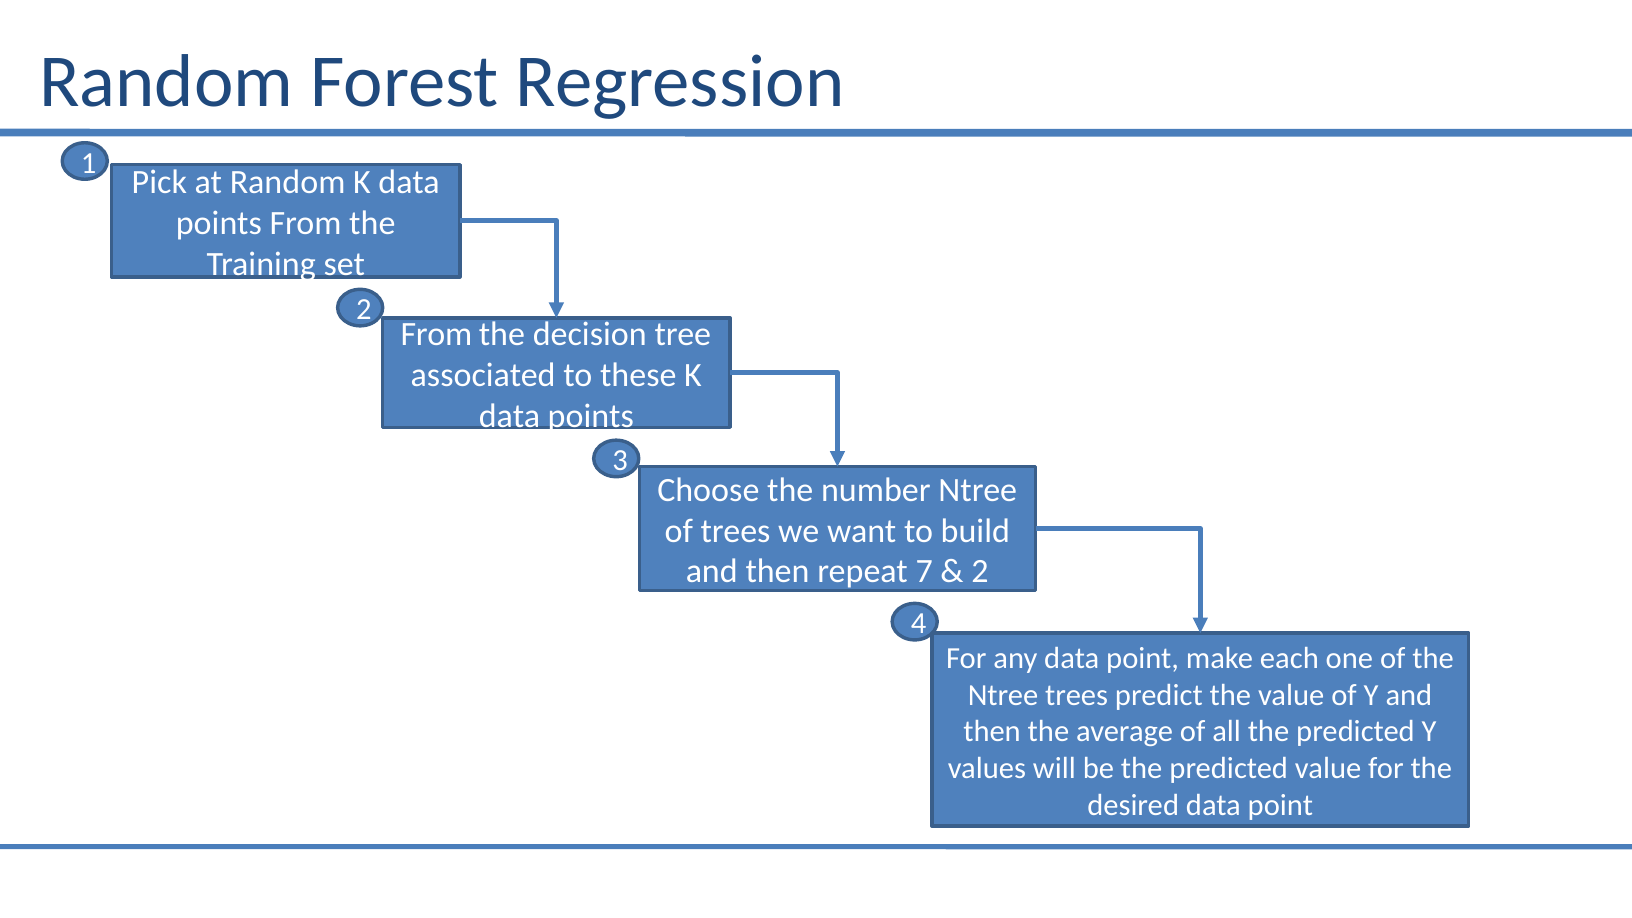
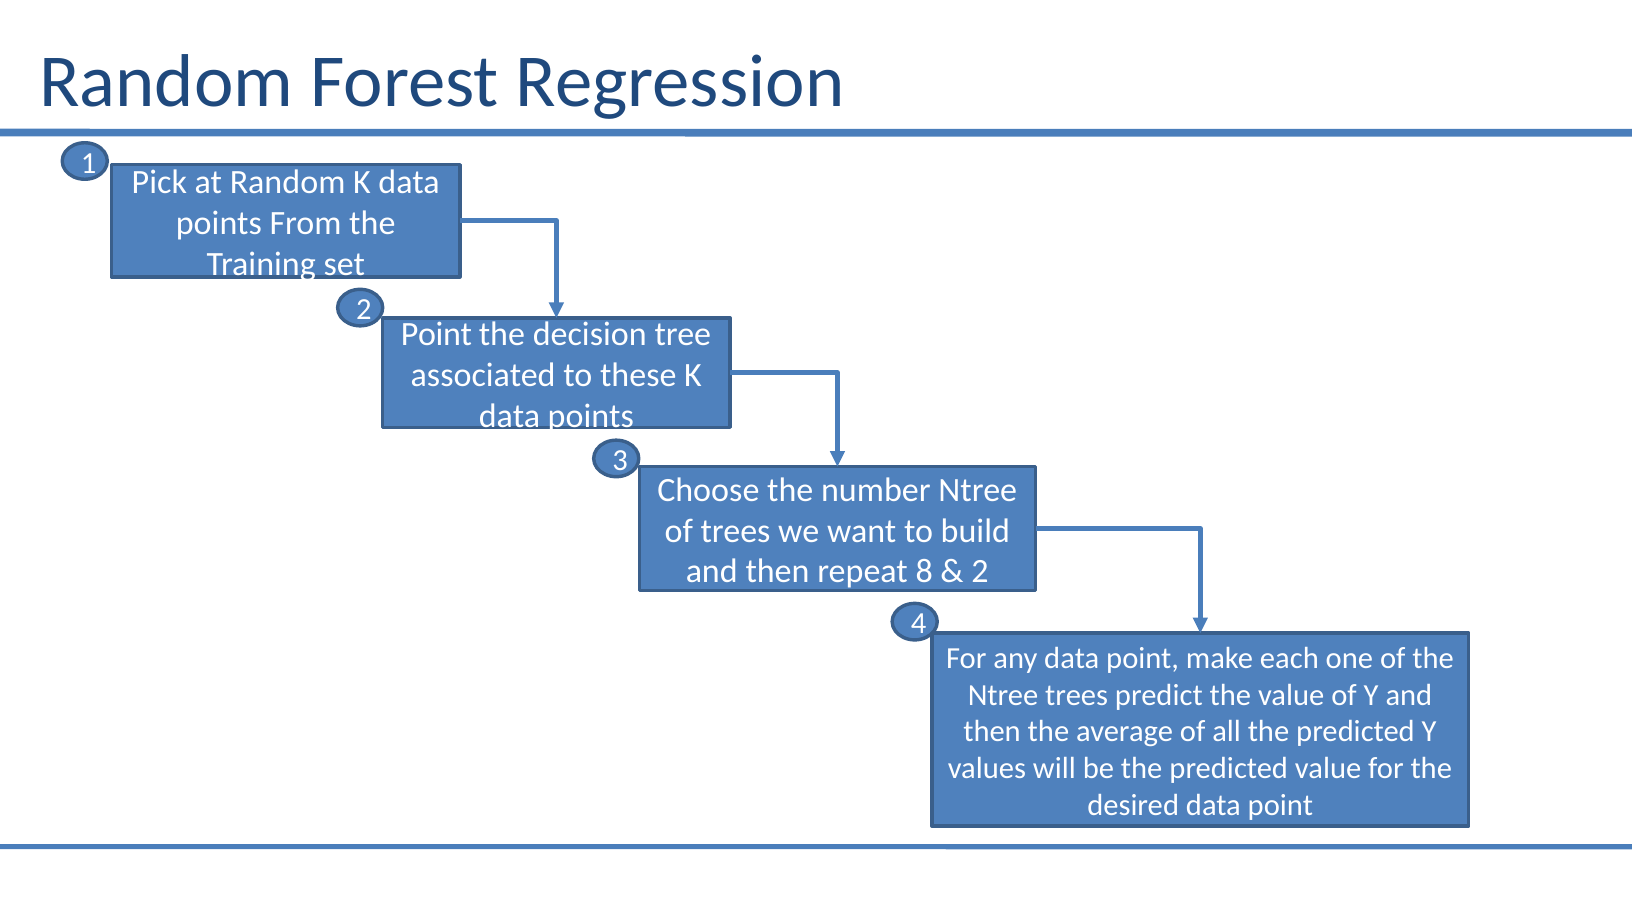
From at (436, 334): From -> Point
7: 7 -> 8
